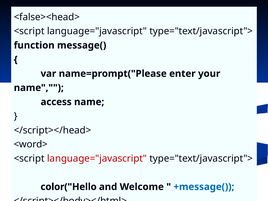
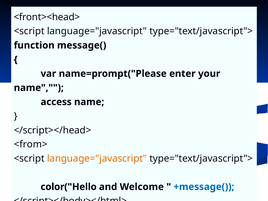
<false><head>: <false><head> -> <front><head>
<word>: <word> -> <from>
language="javascript at (97, 159) colour: red -> orange
